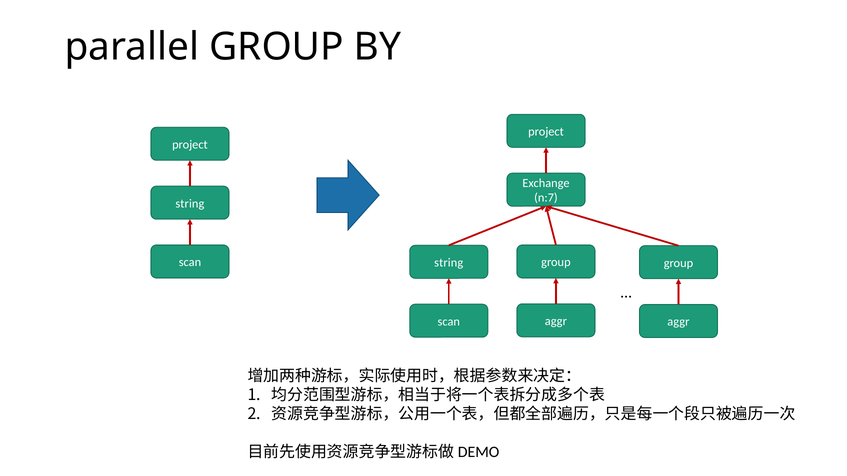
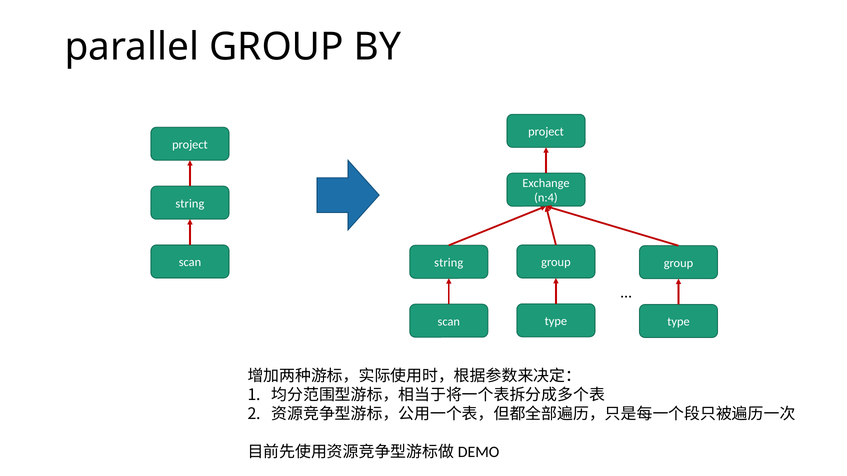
n:7: n:7 -> n:4
aggr at (556, 321): aggr -> type
aggr at (678, 322): aggr -> type
